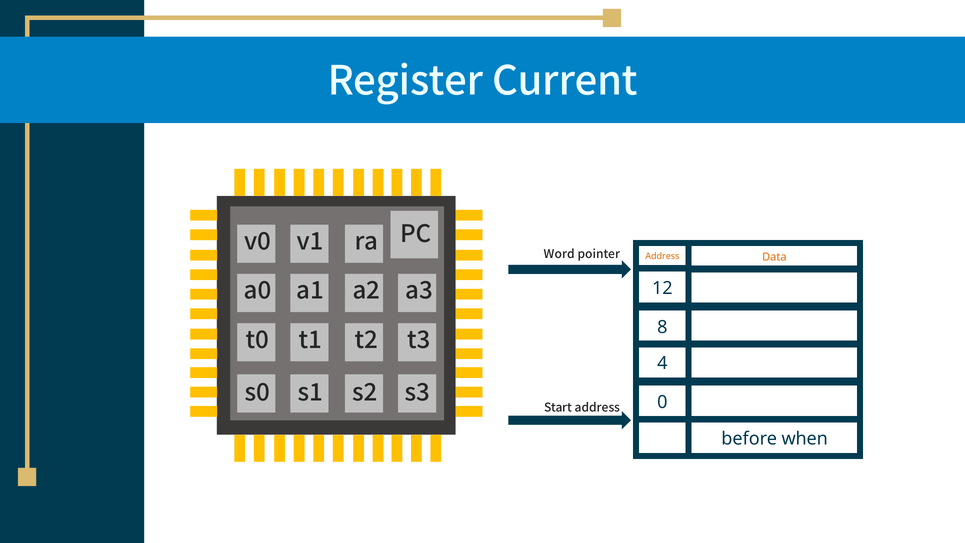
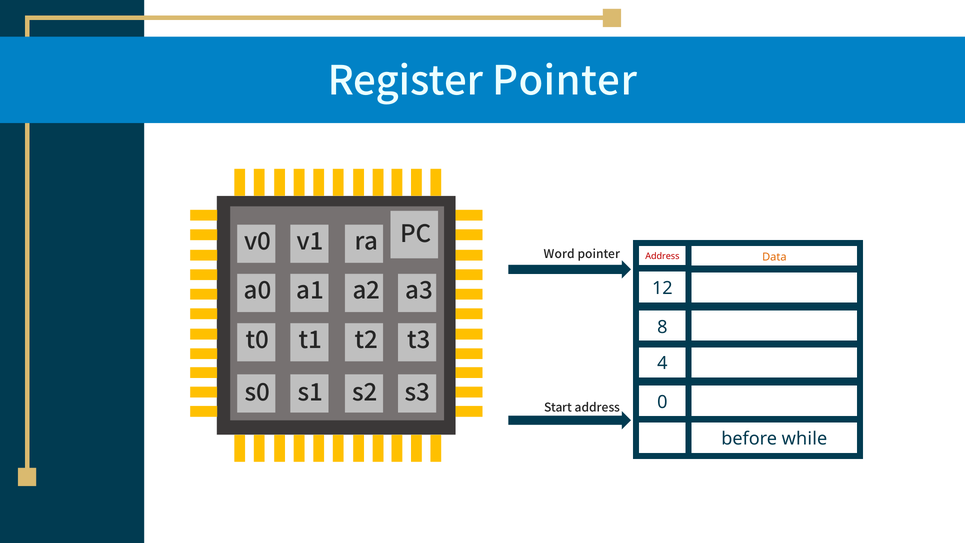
Register Current: Current -> Pointer
Address at (662, 256) colour: orange -> red
when: when -> while
